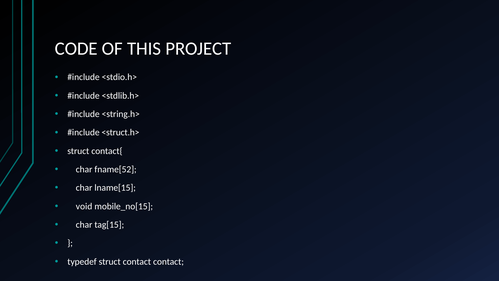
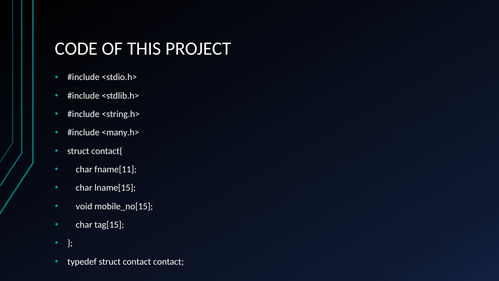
<struct.h>: <struct.h> -> <many.h>
fname[52: fname[52 -> fname[11
